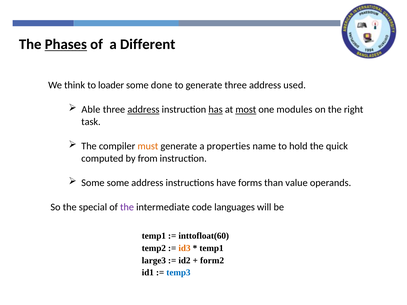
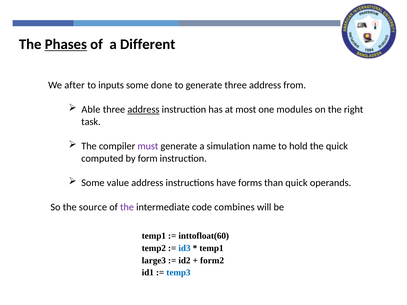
think: think -> after
loader: loader -> inputs
used: used -> from
has underline: present -> none
most underline: present -> none
must colour: orange -> purple
properties: properties -> simulation
from: from -> form
Some some: some -> value
than value: value -> quick
special: special -> source
languages: languages -> combines
id3 colour: orange -> blue
